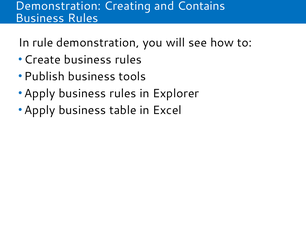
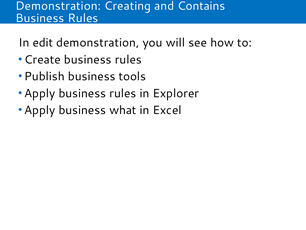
rule: rule -> edit
table: table -> what
